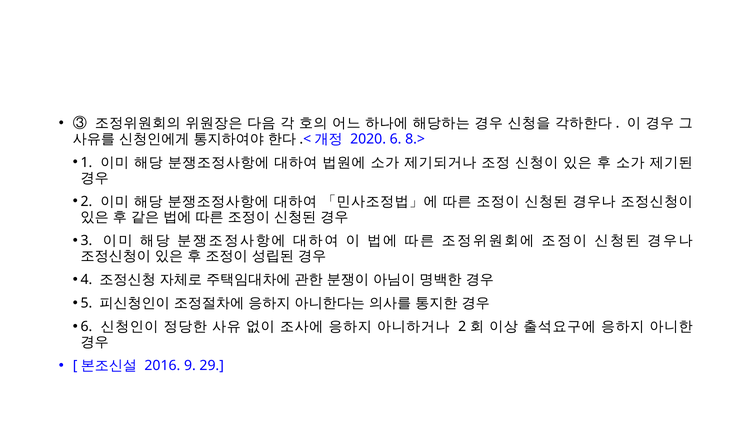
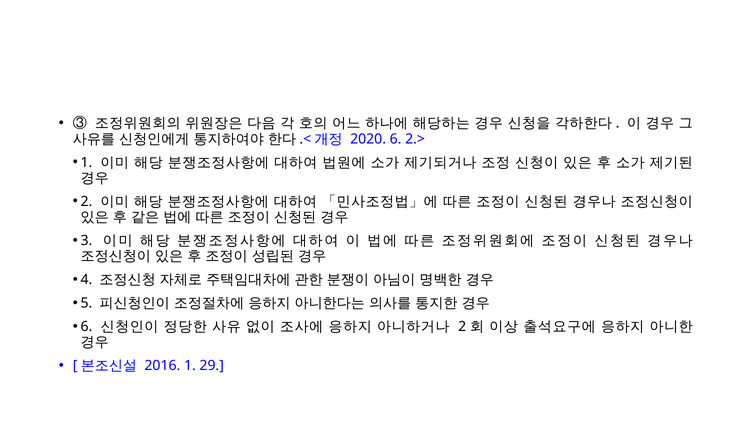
8.>: 8.> -> 2.>
2016 9: 9 -> 1
